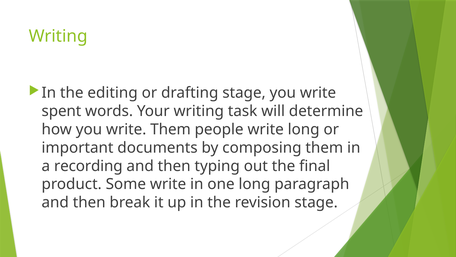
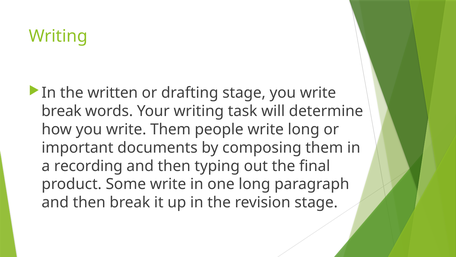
editing: editing -> written
spent at (61, 111): spent -> break
